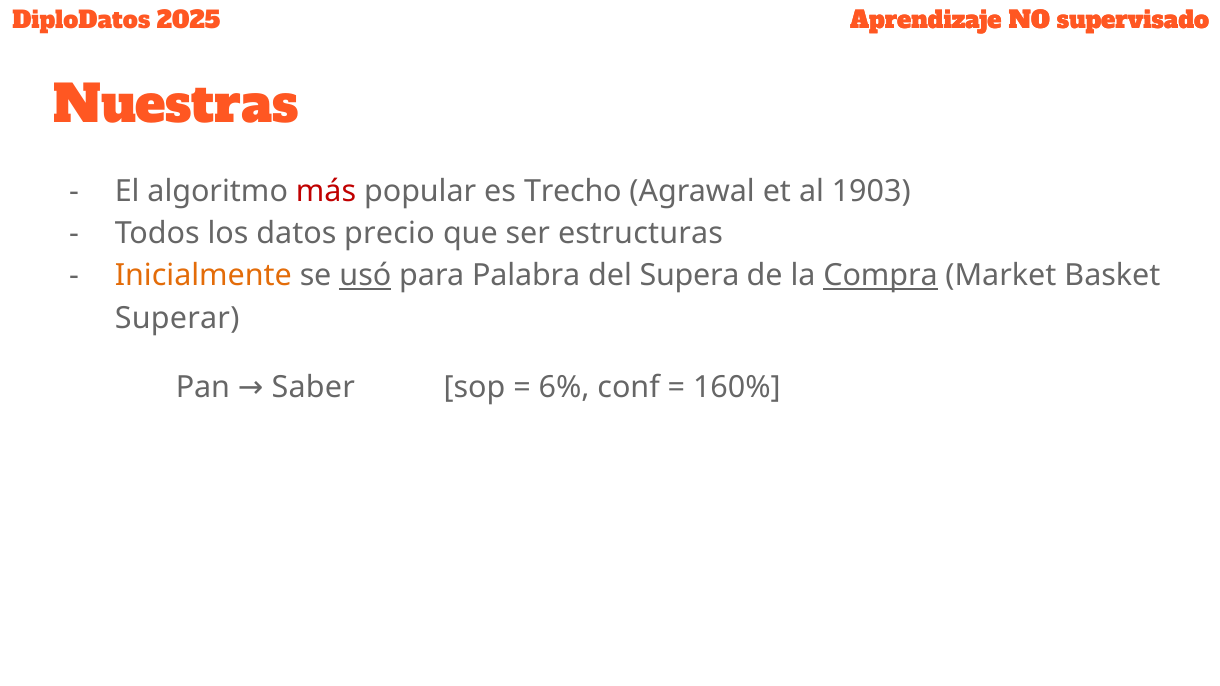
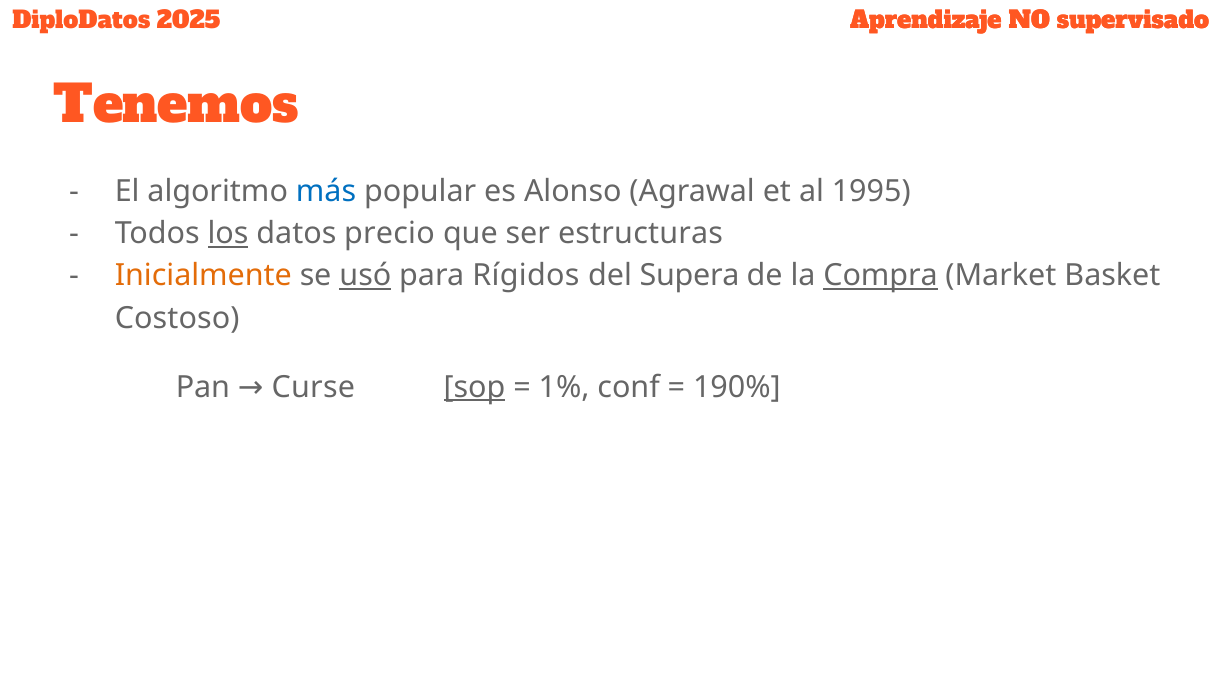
Nuestras: Nuestras -> Tenemos
más colour: red -> blue
Trecho: Trecho -> Alonso
1903: 1903 -> 1995
los underline: none -> present
Palabra: Palabra -> Rígidos
Superar: Superar -> Costoso
sop underline: none -> present
6%: 6% -> 1%
160%: 160% -> 190%
Saber: Saber -> Curse
